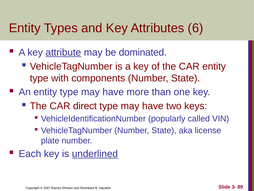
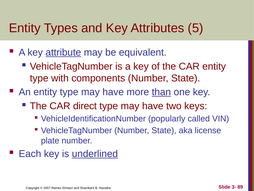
6: 6 -> 5
dominated: dominated -> equivalent
than underline: none -> present
